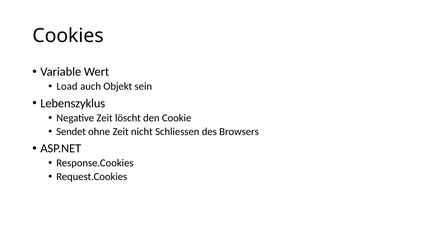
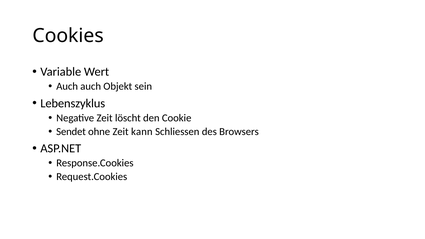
Load at (67, 87): Load -> Auch
nicht: nicht -> kann
